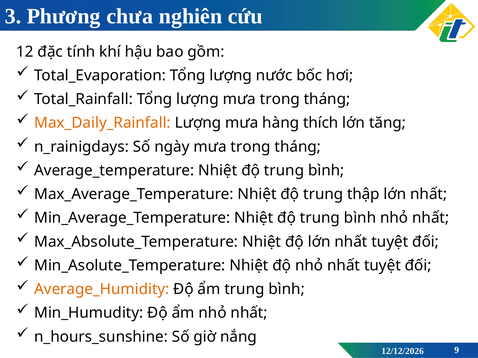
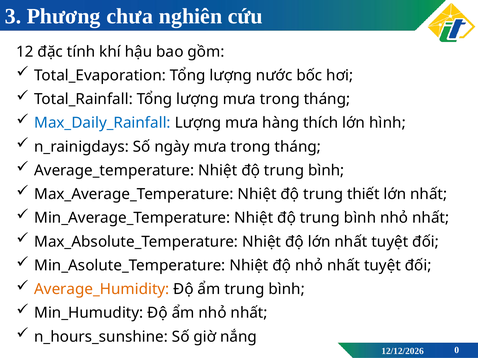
Max_Daily_Rainfall colour: orange -> blue
tăng: tăng -> hình
thập: thập -> thiết
9: 9 -> 0
